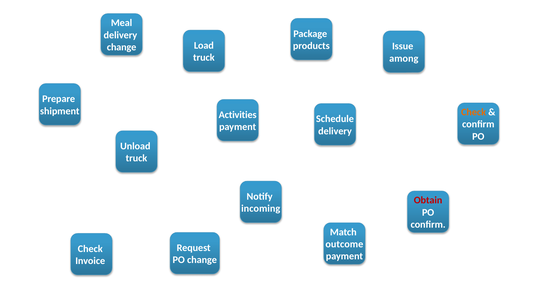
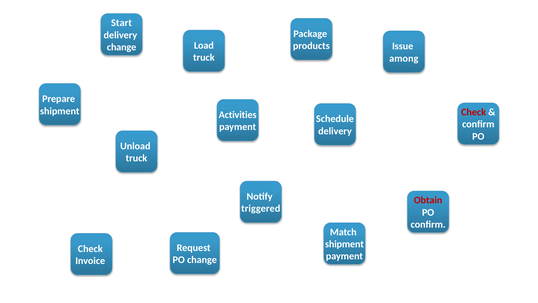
Meal: Meal -> Start
Check at (474, 112) colour: orange -> red
incoming: incoming -> triggered
outcome at (344, 244): outcome -> shipment
